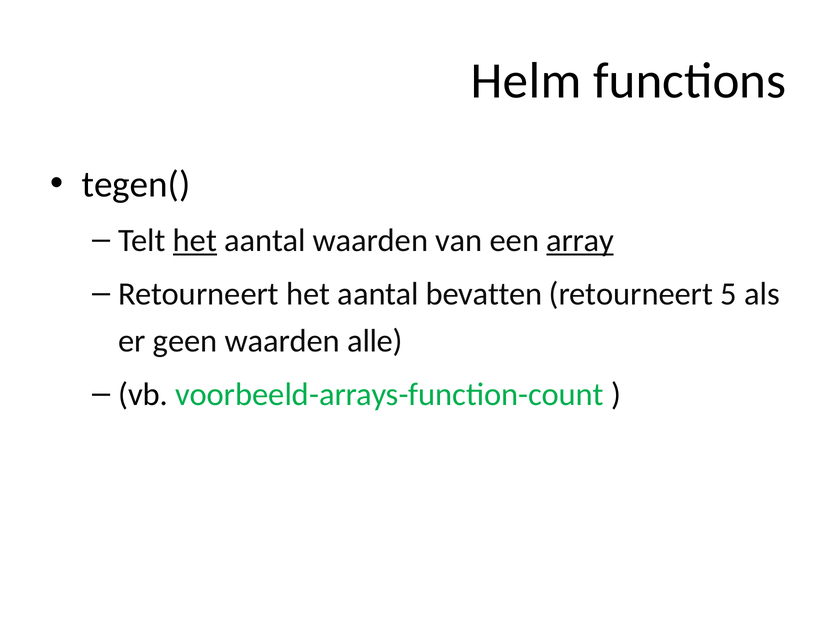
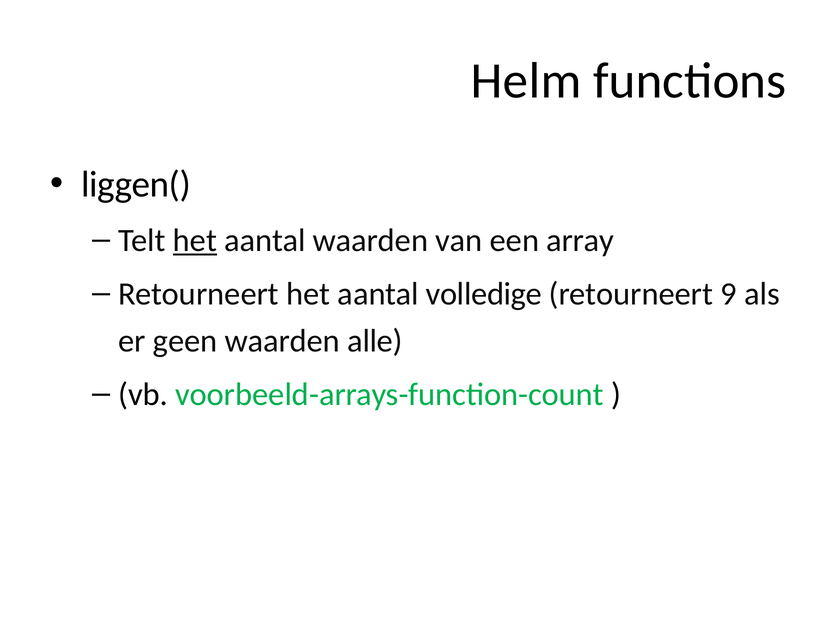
tegen(: tegen( -> liggen(
array underline: present -> none
bevatten: bevatten -> volledige
5: 5 -> 9
